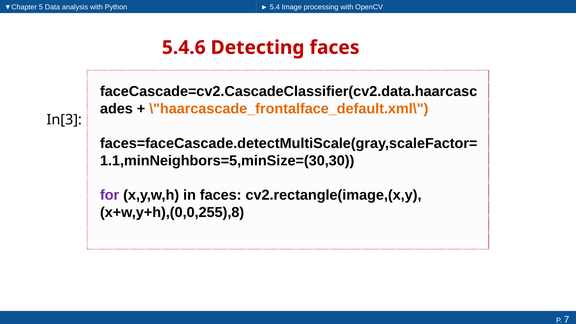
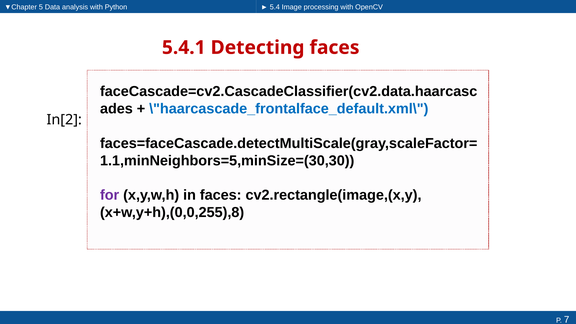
5.4.6: 5.4.6 -> 5.4.1
\"haarcascade_frontalface_default.xml\ colour: orange -> blue
In[3: In[3 -> In[2
